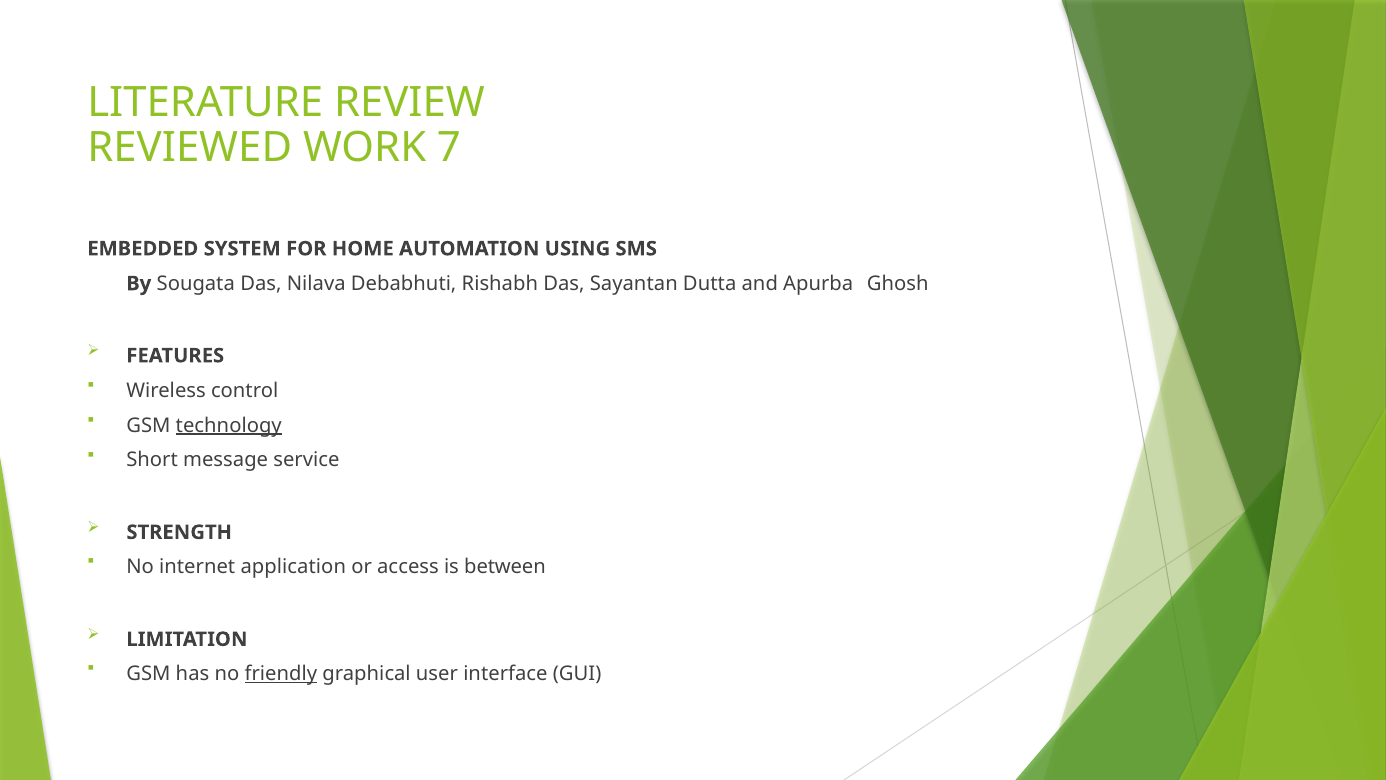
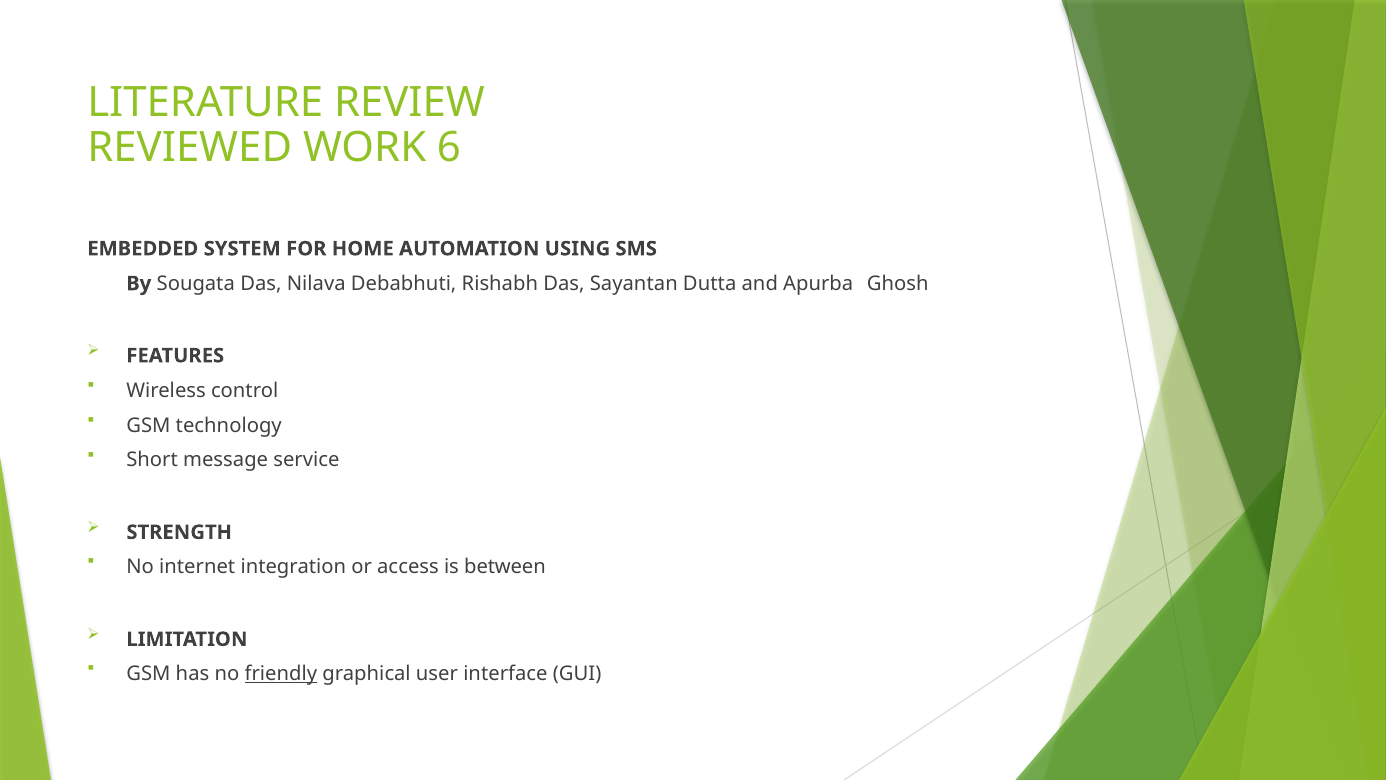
7: 7 -> 6
technology underline: present -> none
application: application -> integration
